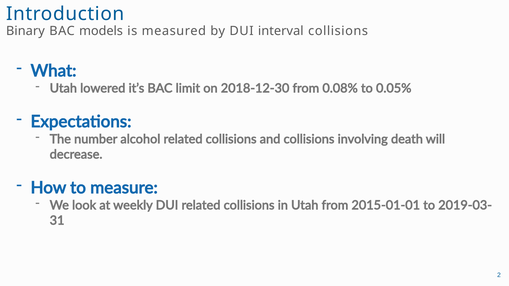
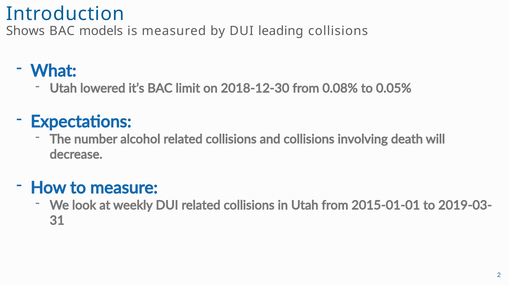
Binary: Binary -> Shows
interval: interval -> leading
